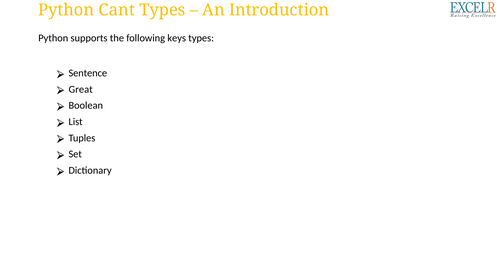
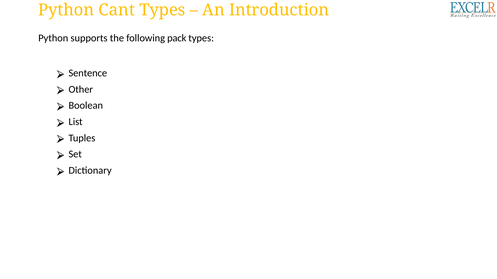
keys: keys -> pack
Great: Great -> Other
